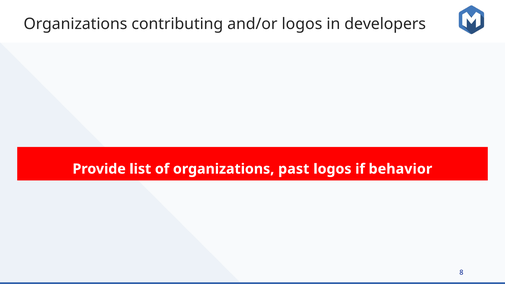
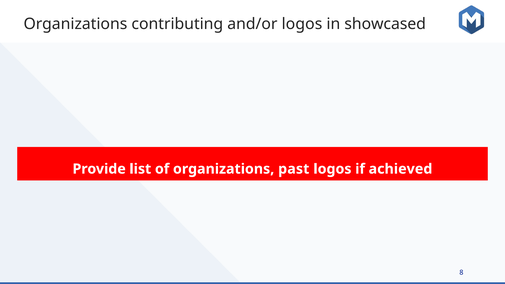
developers: developers -> showcased
behavior: behavior -> achieved
